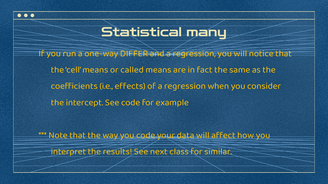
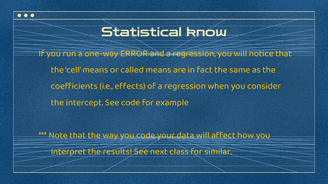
many: many -> know
DIFFER: DIFFER -> ERROR
